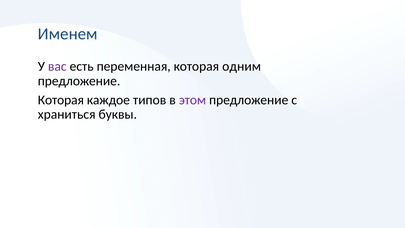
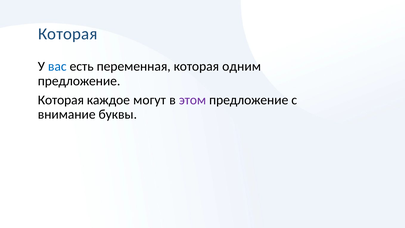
Именем at (68, 34): Именем -> Которая
вас colour: purple -> blue
типов: типов -> могут
храниться: храниться -> внимание
